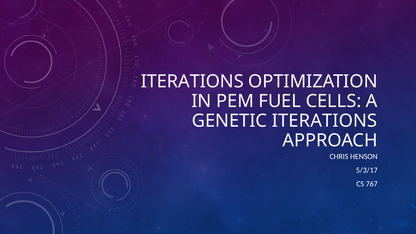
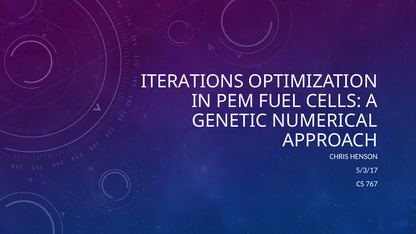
GENETIC ITERATIONS: ITERATIONS -> NUMERICAL
